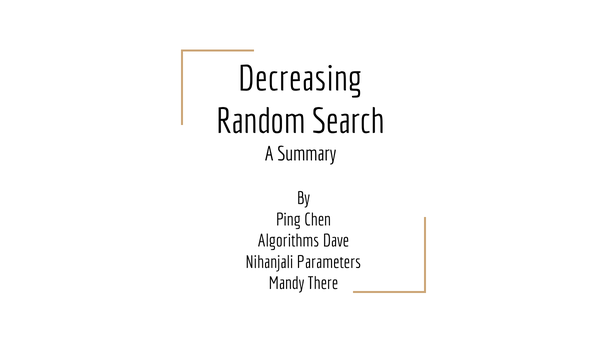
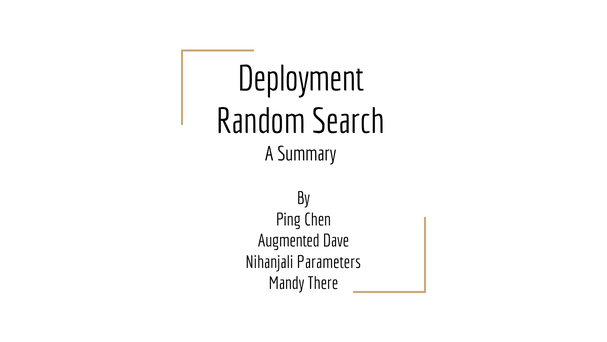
Decreasing: Decreasing -> Deployment
Algorithms: Algorithms -> Augmented
